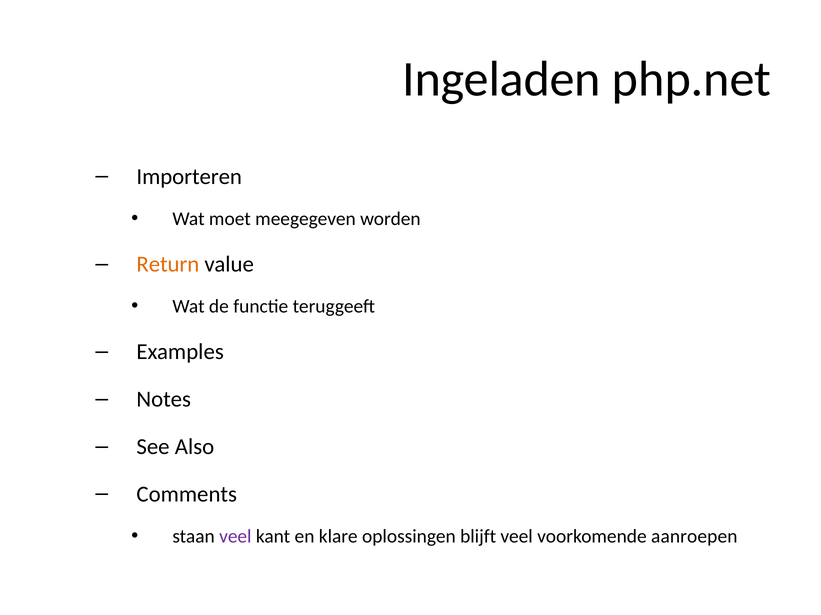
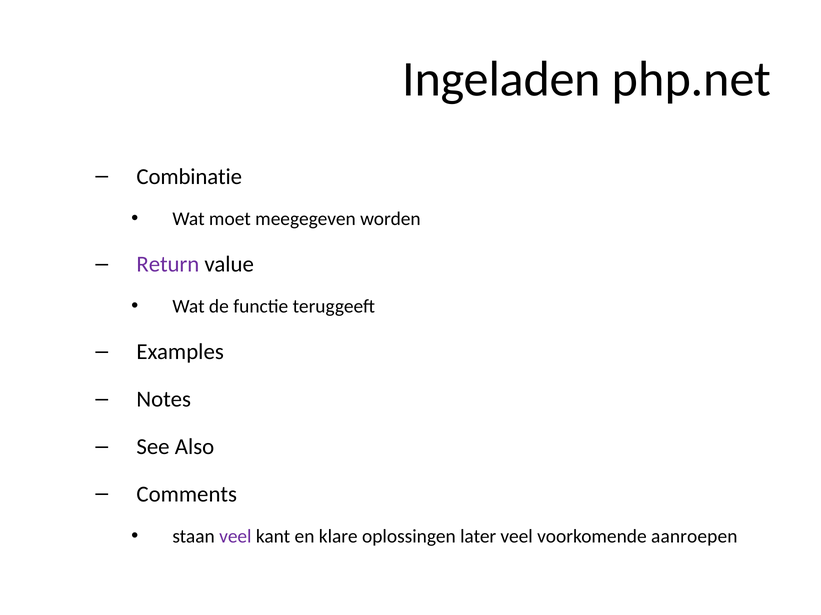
Importeren: Importeren -> Combinatie
Return colour: orange -> purple
blijft: blijft -> later
